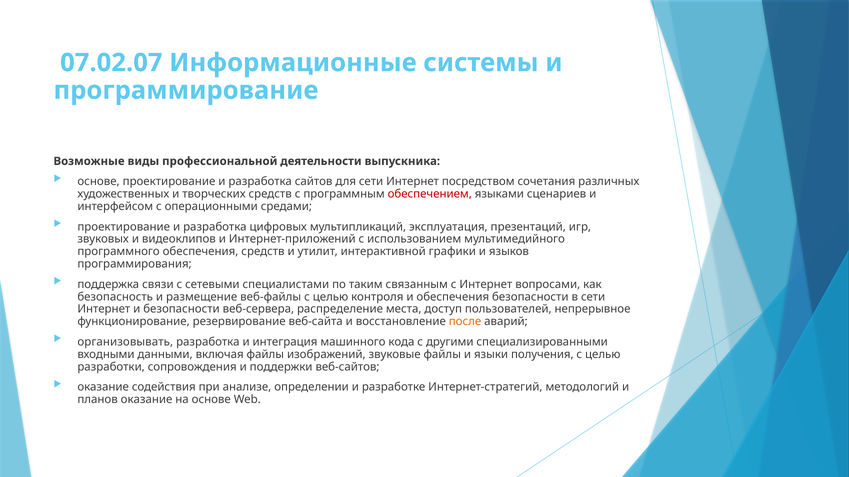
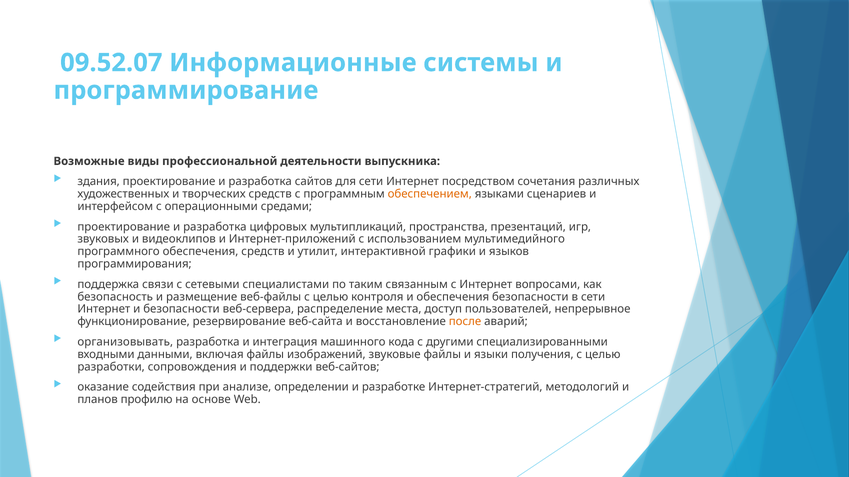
07.02.07: 07.02.07 -> 09.52.07
основе at (99, 182): основе -> здания
обеспечением colour: red -> orange
эксплуатация: эксплуатация -> пространства
планов оказание: оказание -> профилю
